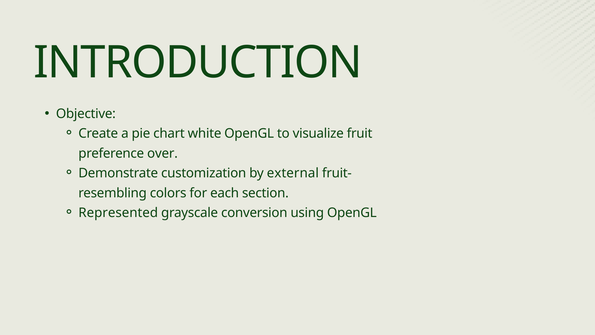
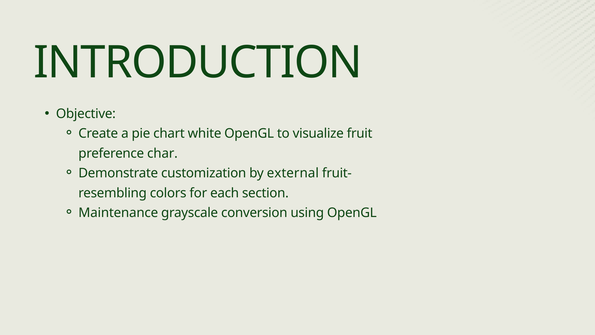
over: over -> char
Represented: Represented -> Maintenance
